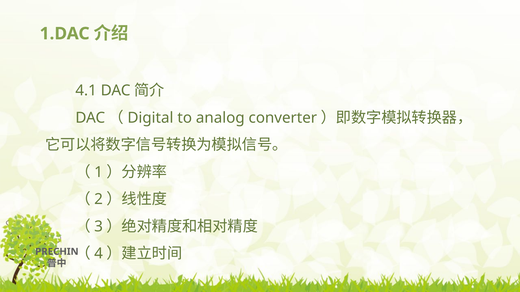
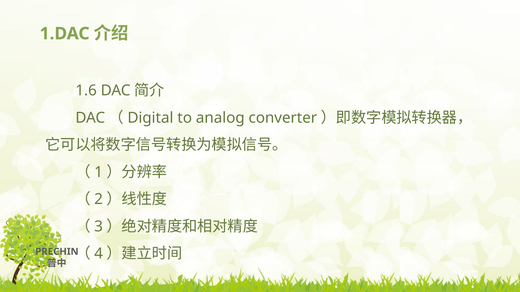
4.1: 4.1 -> 1.6
